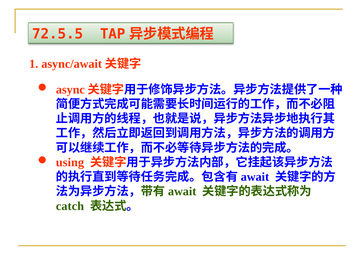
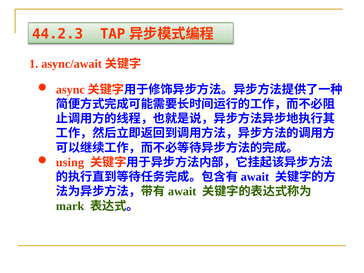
72.5.5: 72.5.5 -> 44.2.3
catch: catch -> mark
